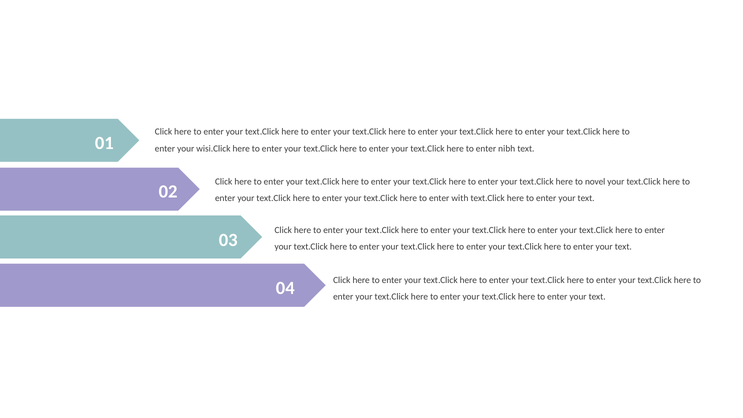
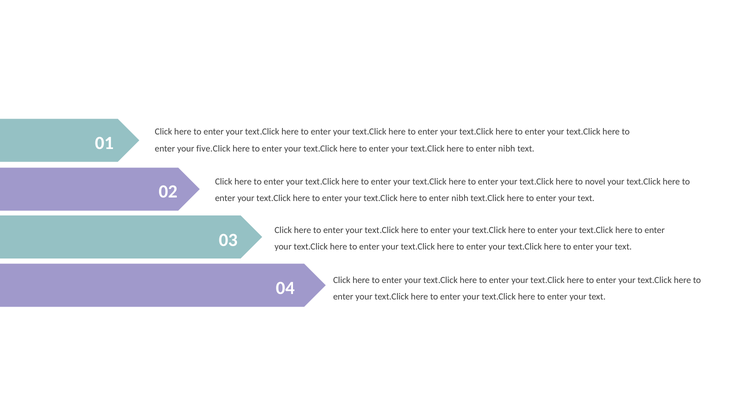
wisi.Click: wisi.Click -> five.Click
with at (460, 198): with -> nibh
